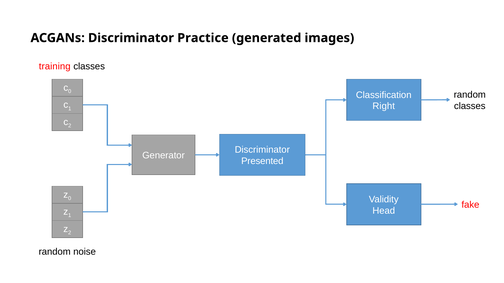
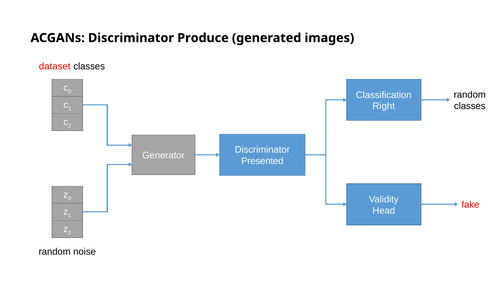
Practice: Practice -> Produce
training: training -> dataset
